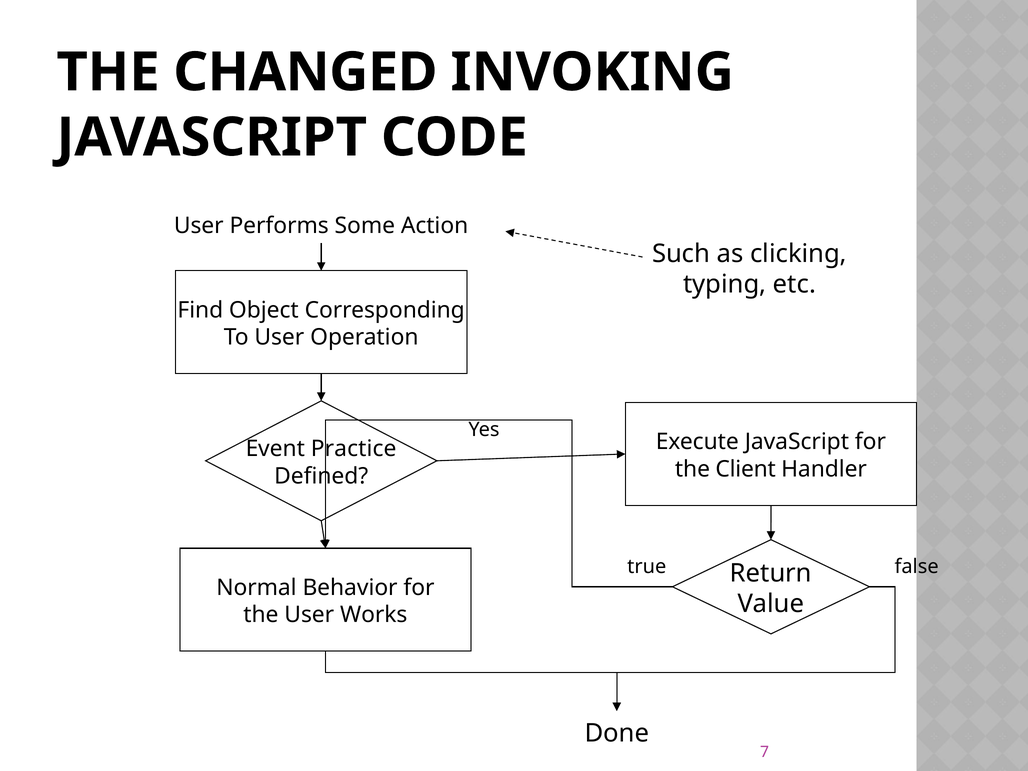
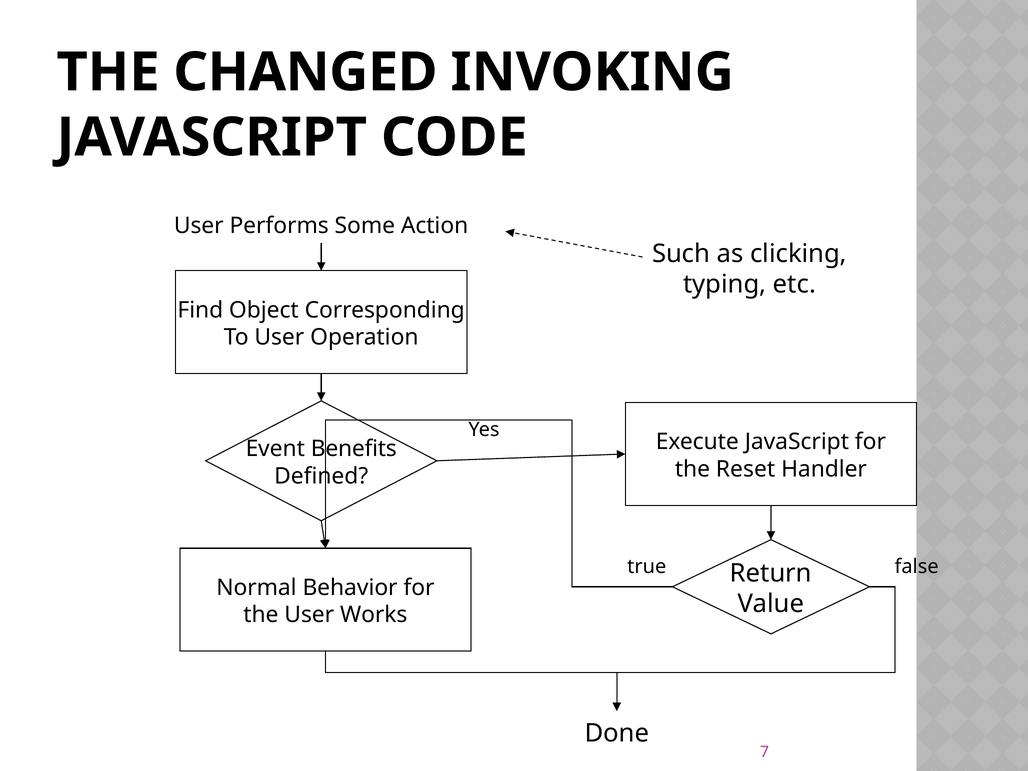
Practice: Practice -> Benefits
Client: Client -> Reset
